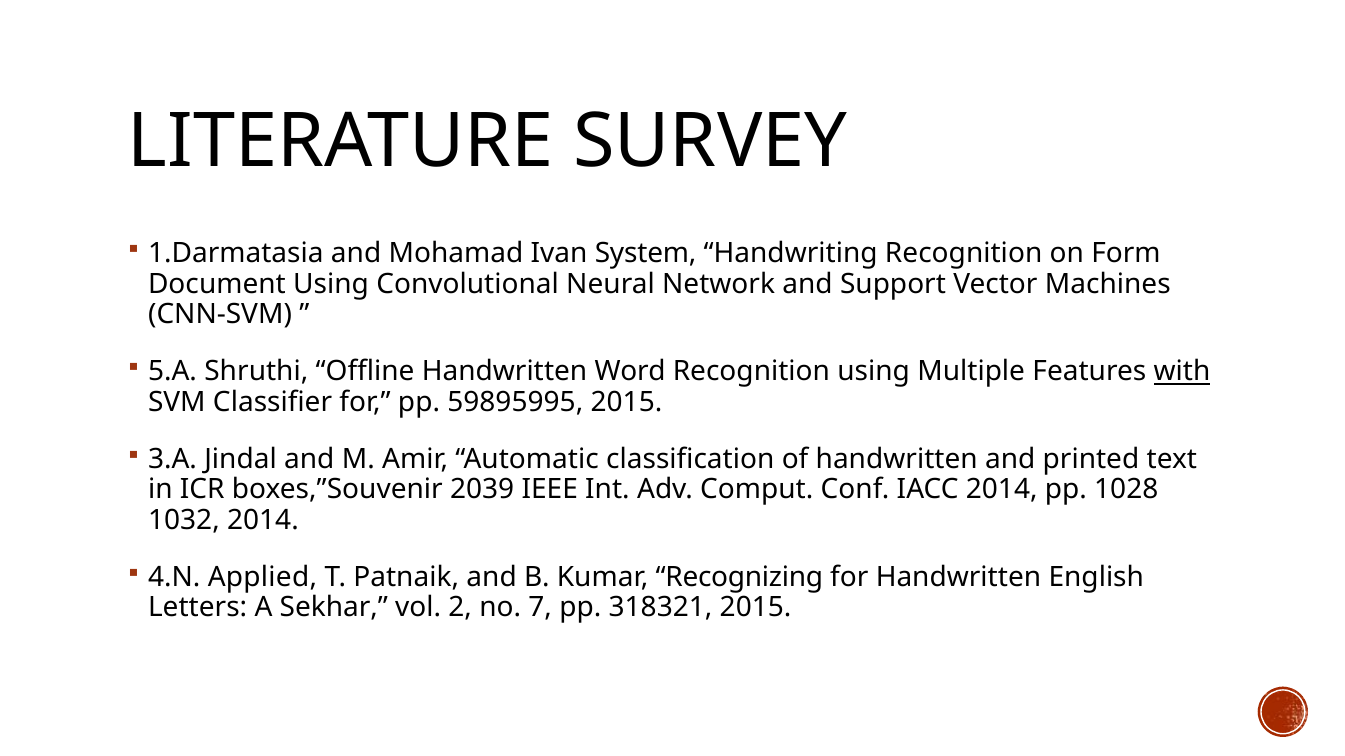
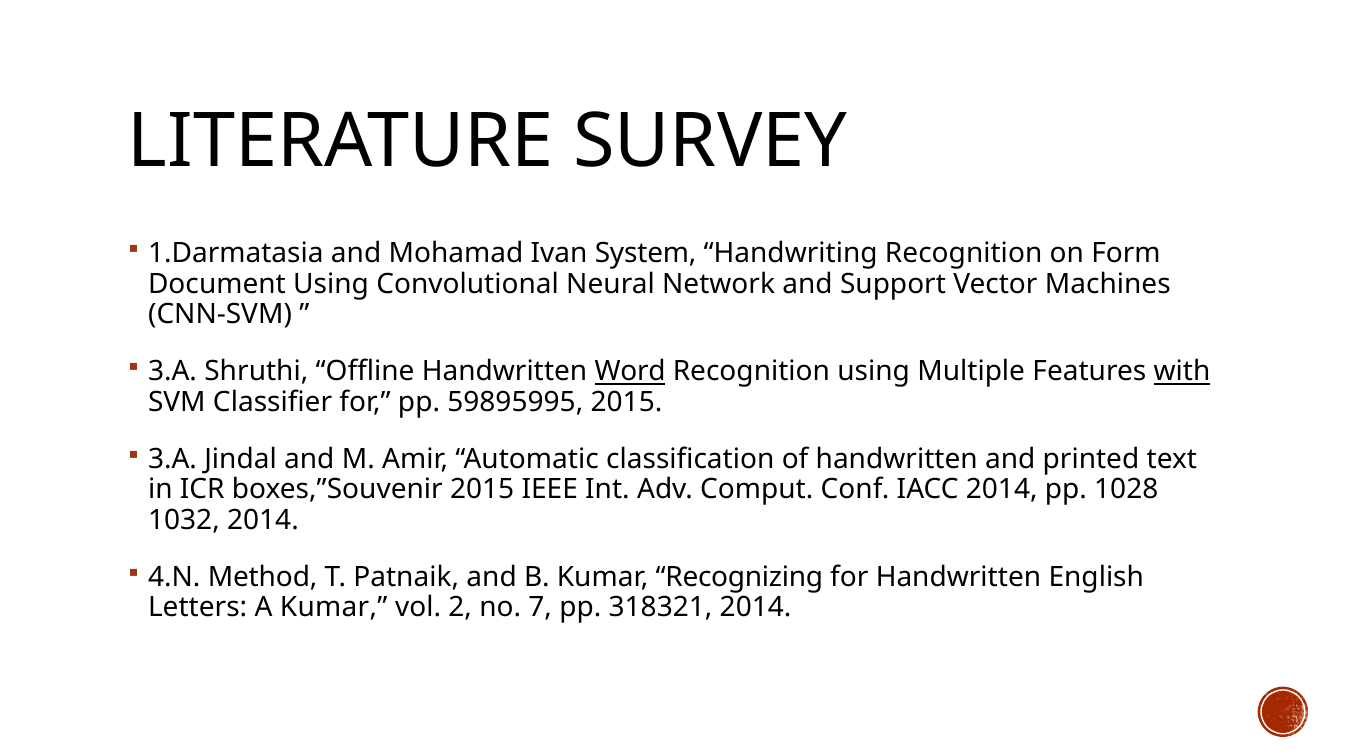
5.A at (173, 372): 5.A -> 3.A
Word underline: none -> present
boxes,”Souvenir 2039: 2039 -> 2015
Applied: Applied -> Method
A Sekhar: Sekhar -> Kumar
318321 2015: 2015 -> 2014
